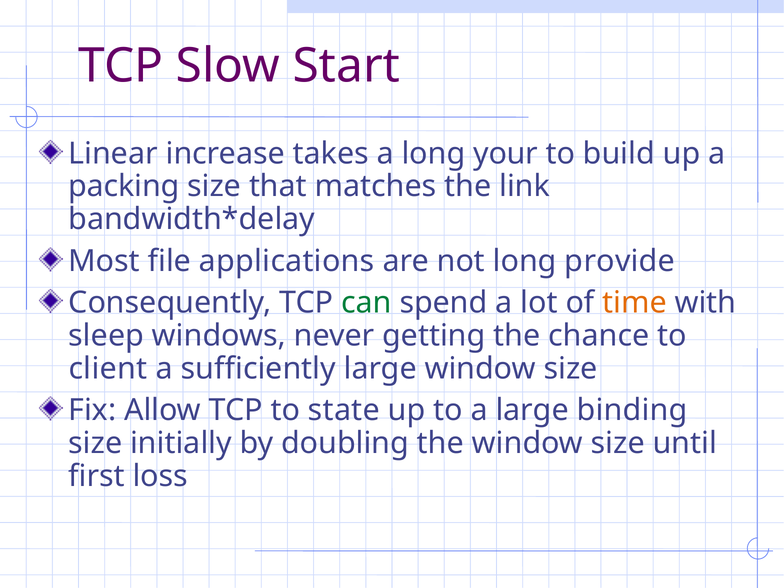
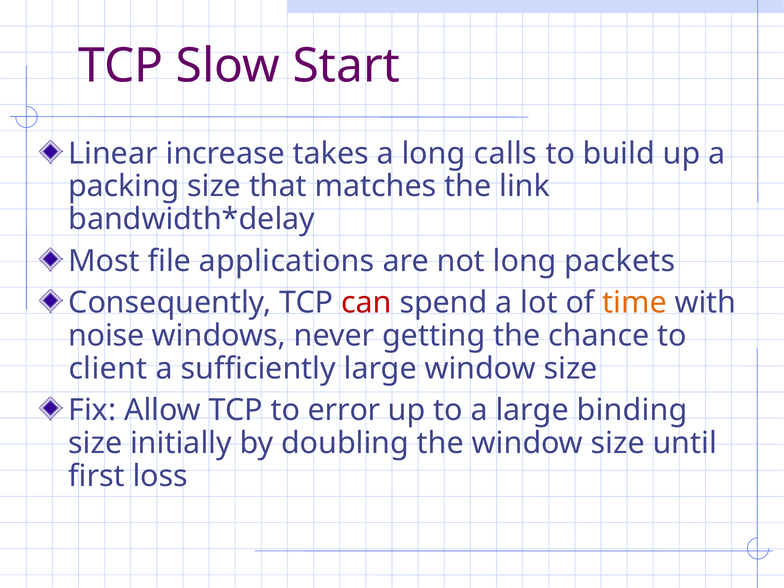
your: your -> calls
provide: provide -> packets
can colour: green -> red
sleep: sleep -> noise
state: state -> error
